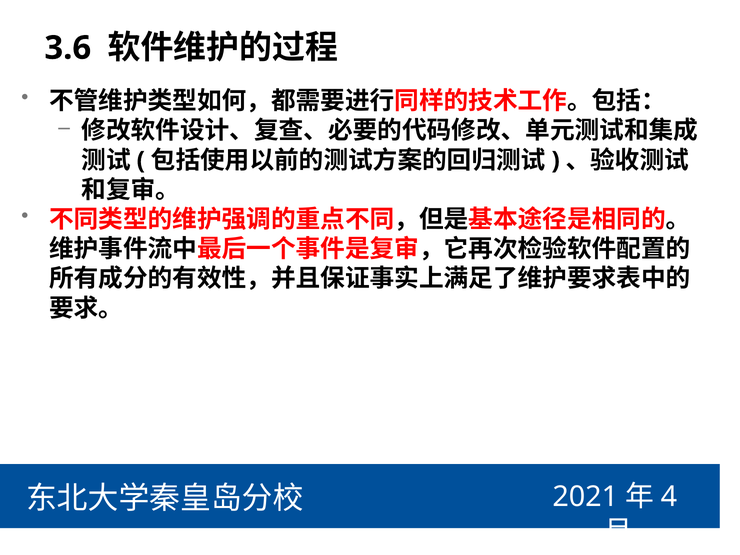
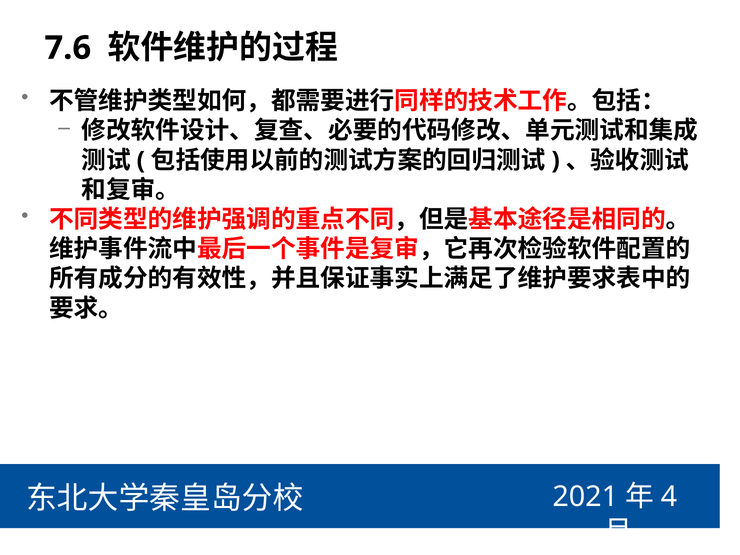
3.6: 3.6 -> 7.6
